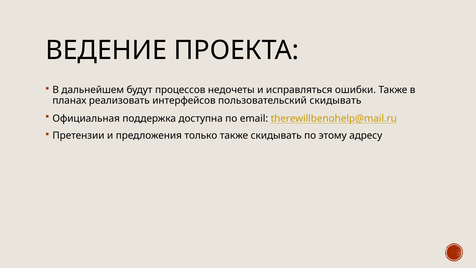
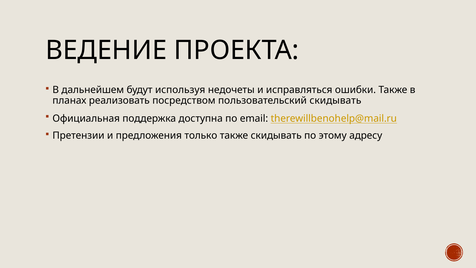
процессов: процессов -> используя
интерфейсов: интерфейсов -> посредством
